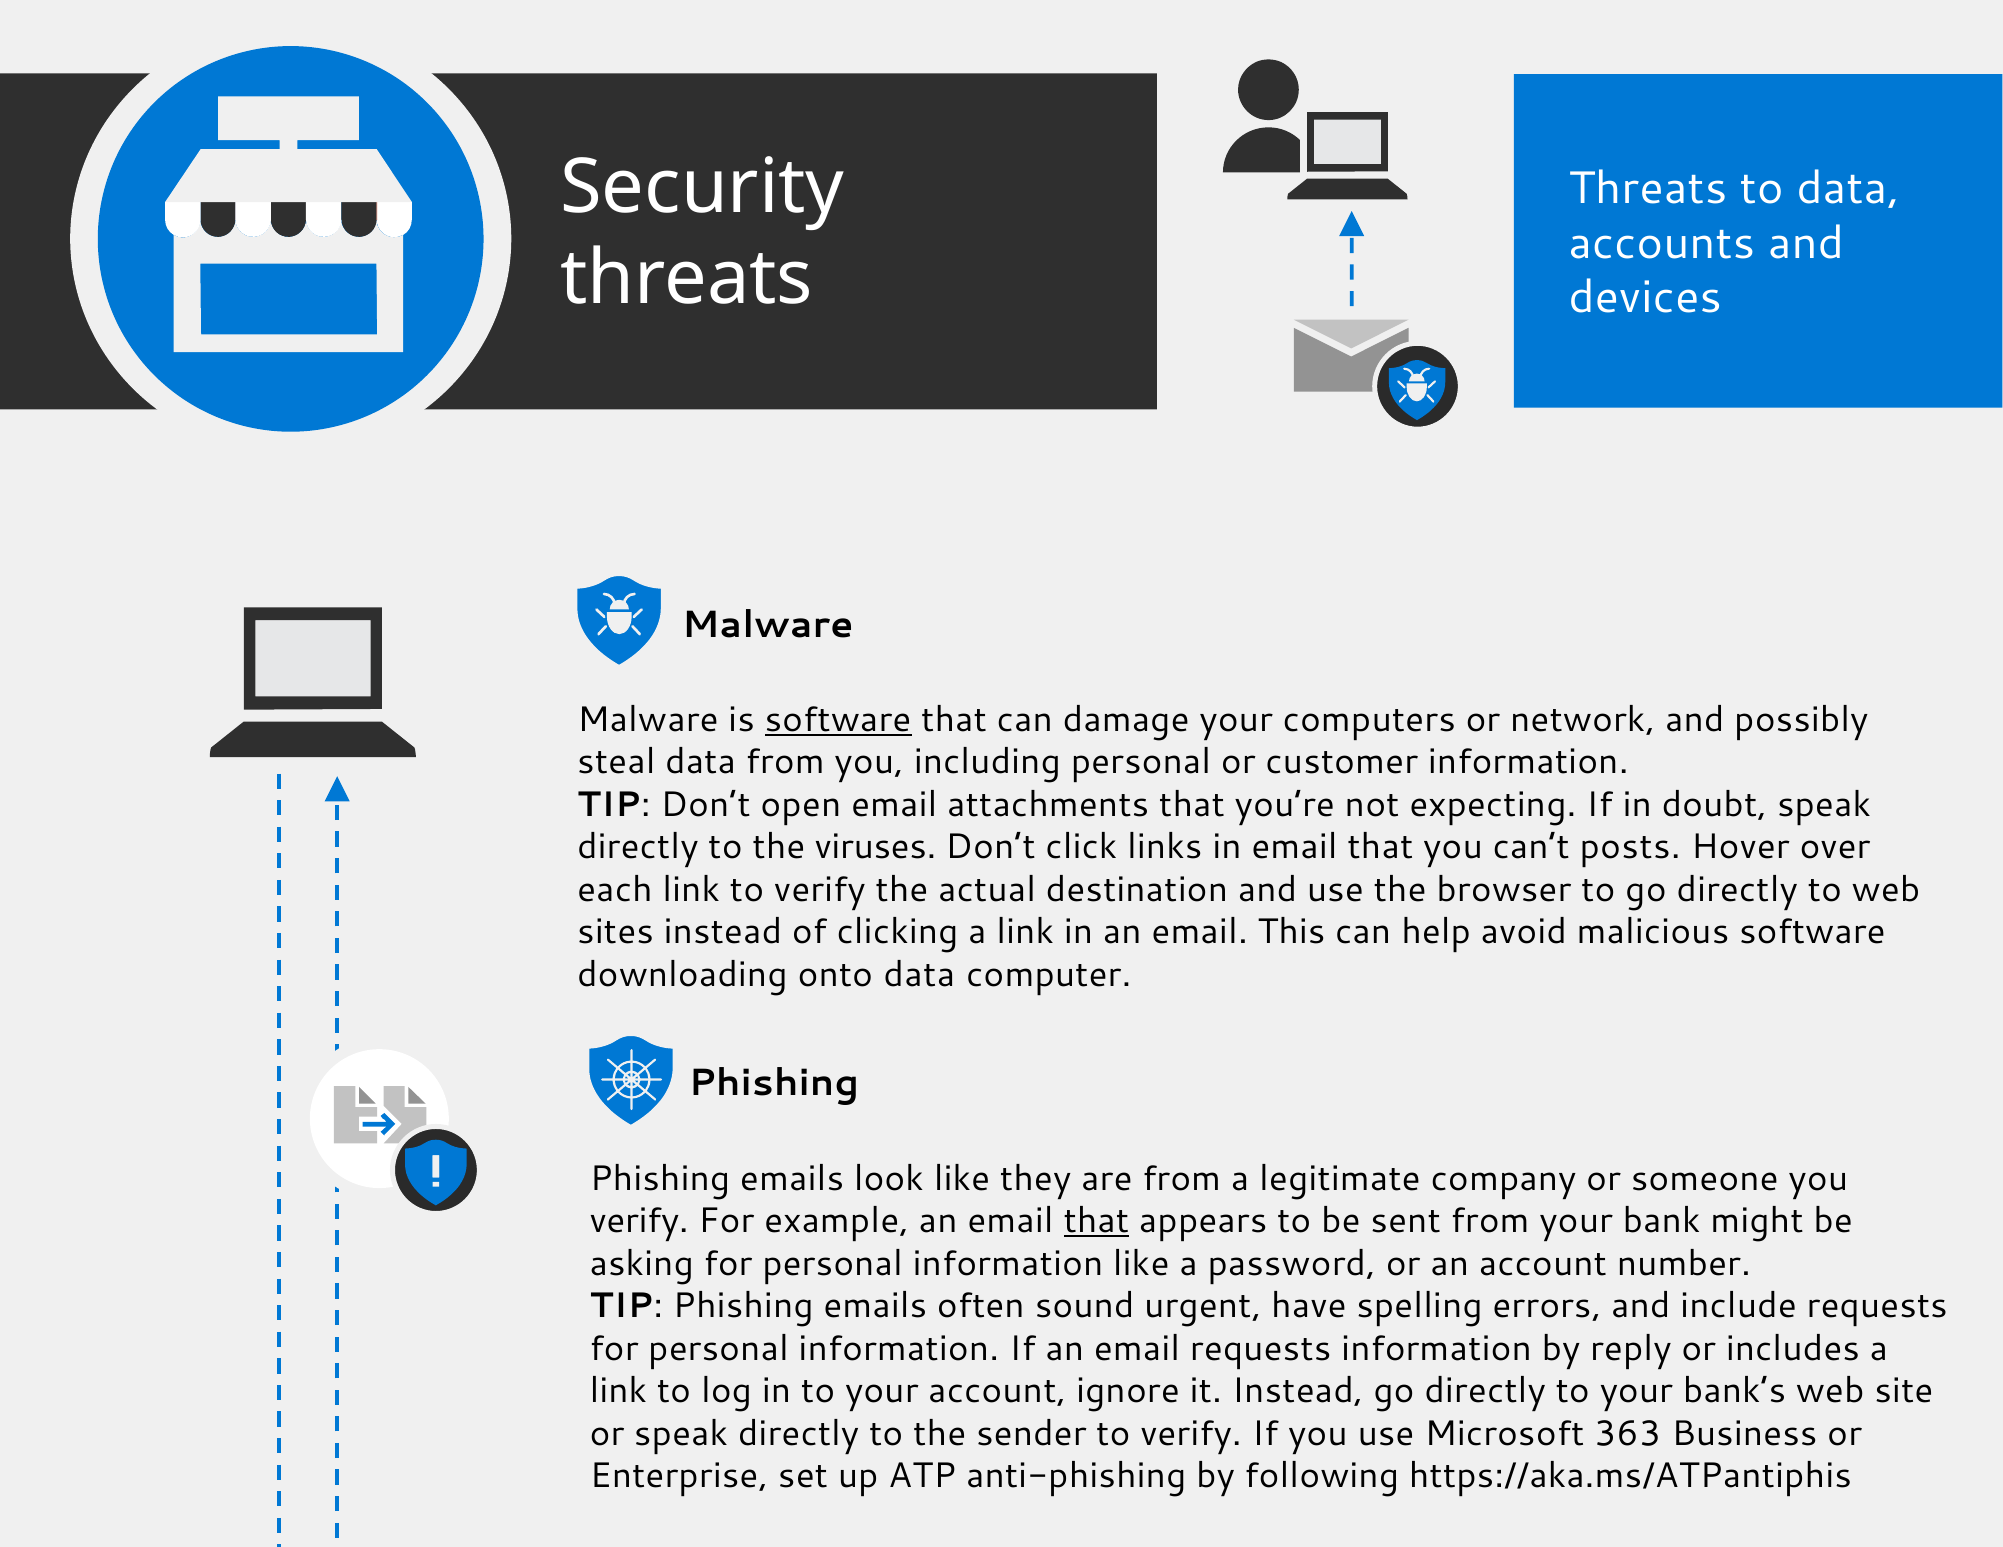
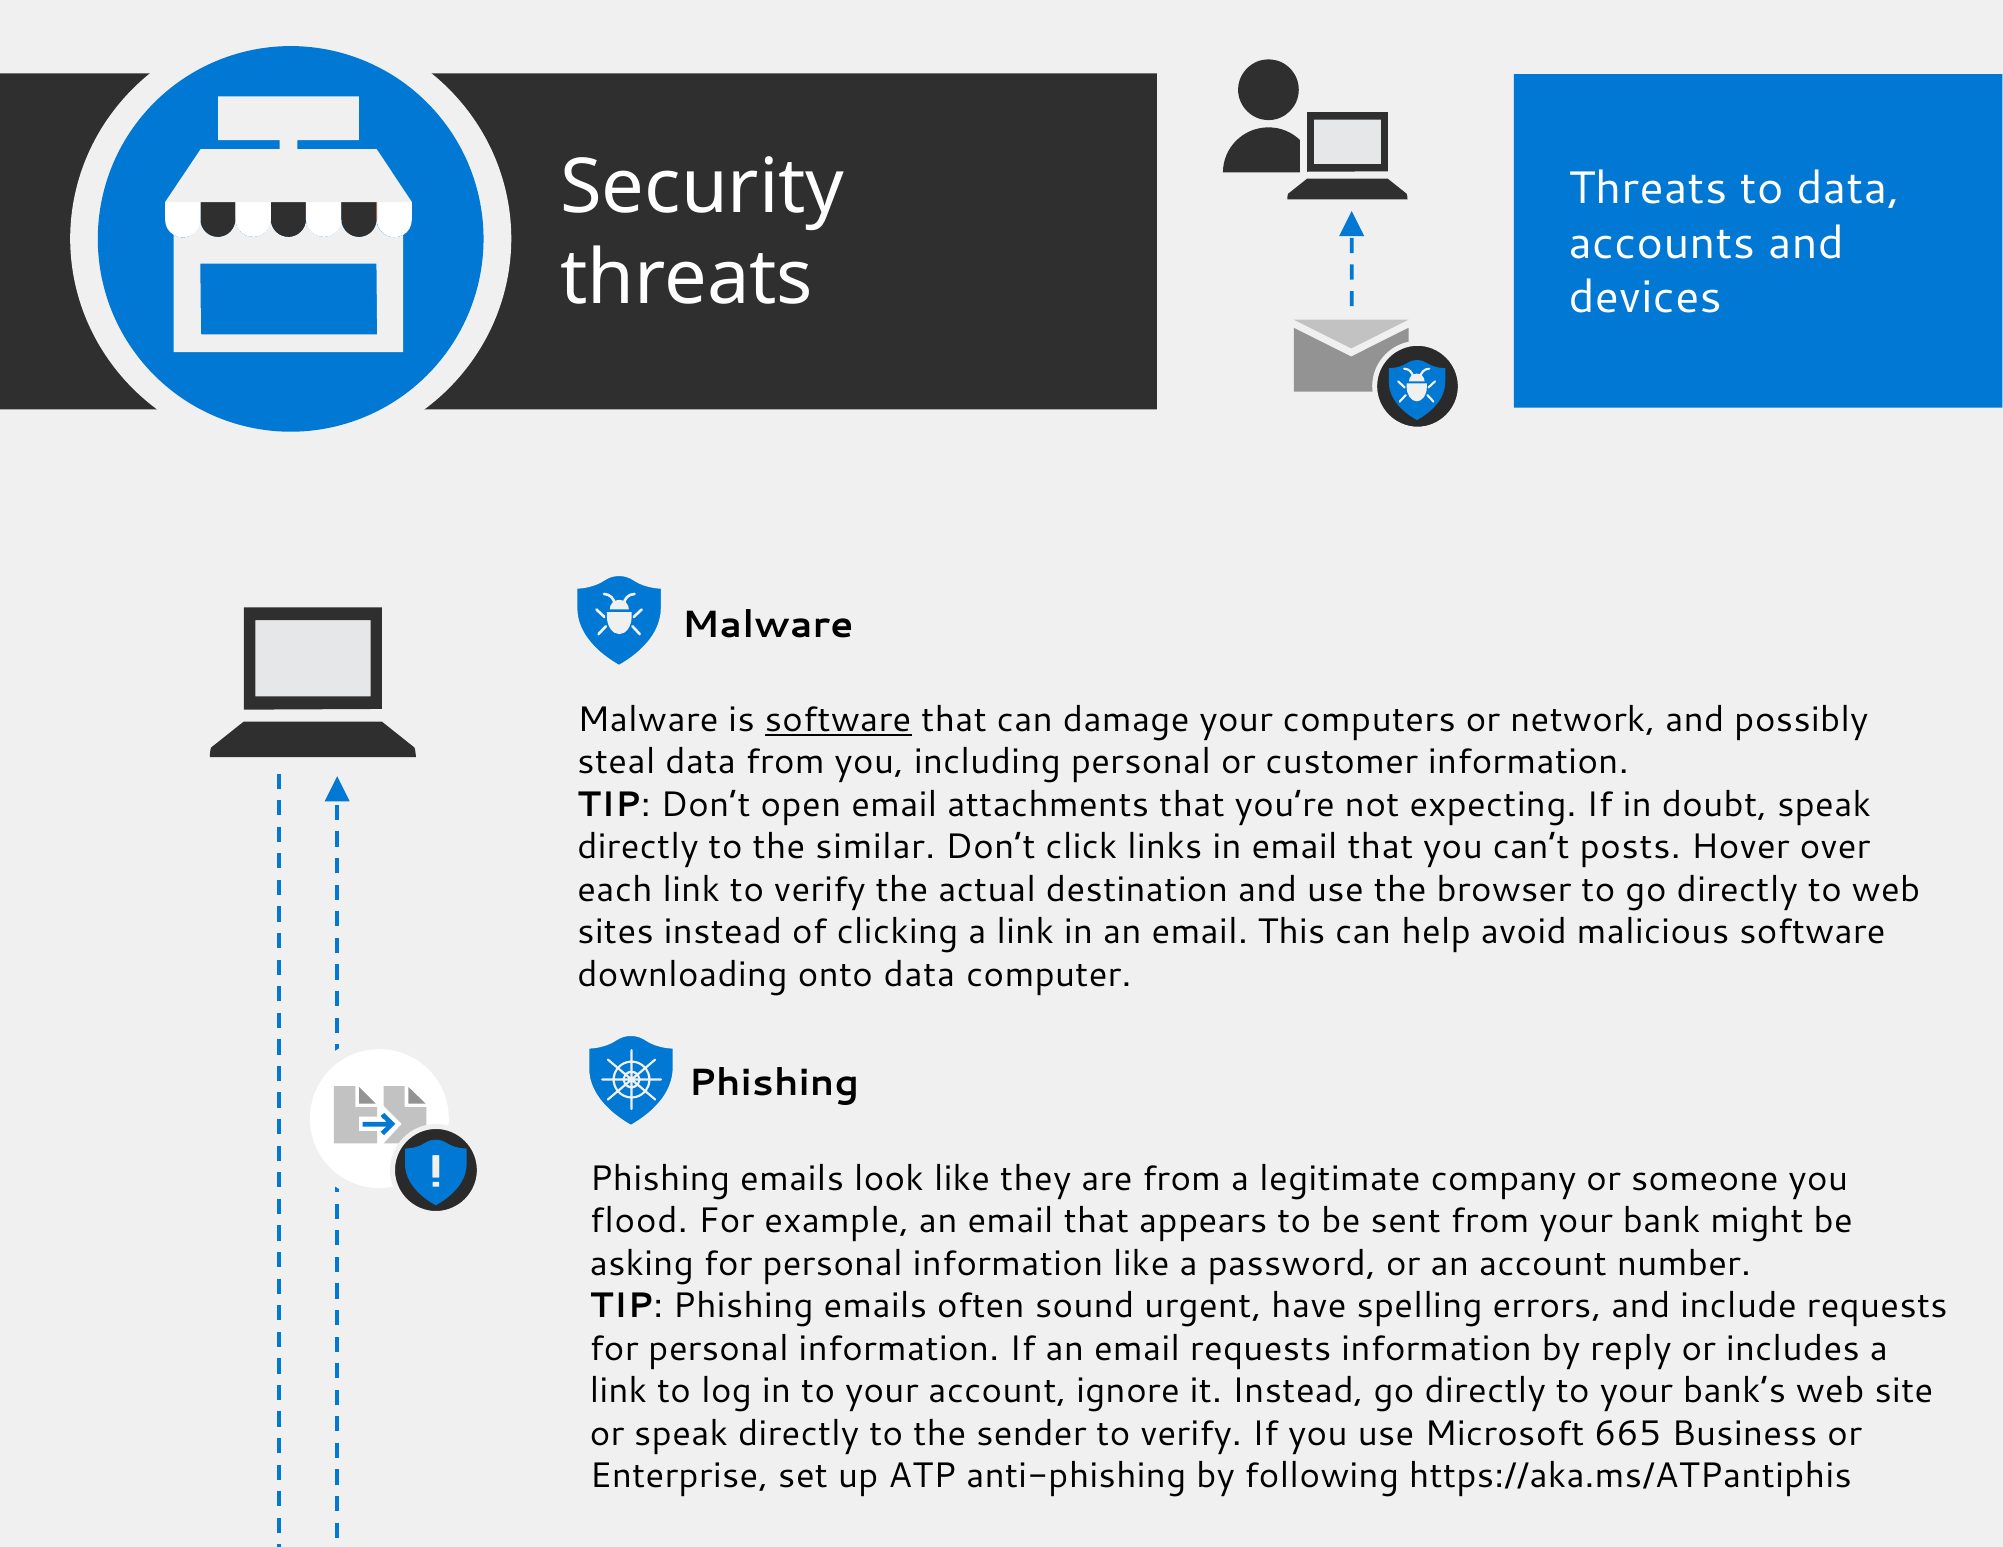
viruses: viruses -> similar
verify at (639, 1222): verify -> flood
that at (1096, 1222) underline: present -> none
363: 363 -> 665
